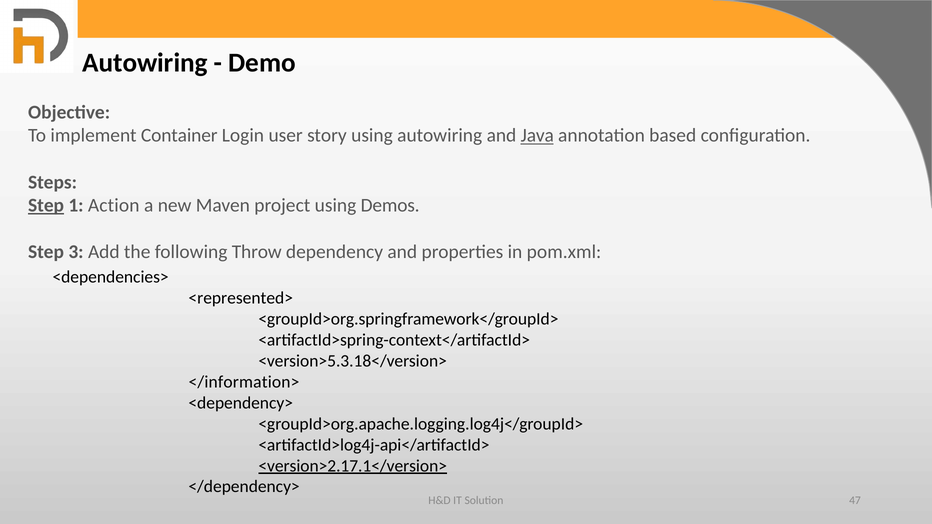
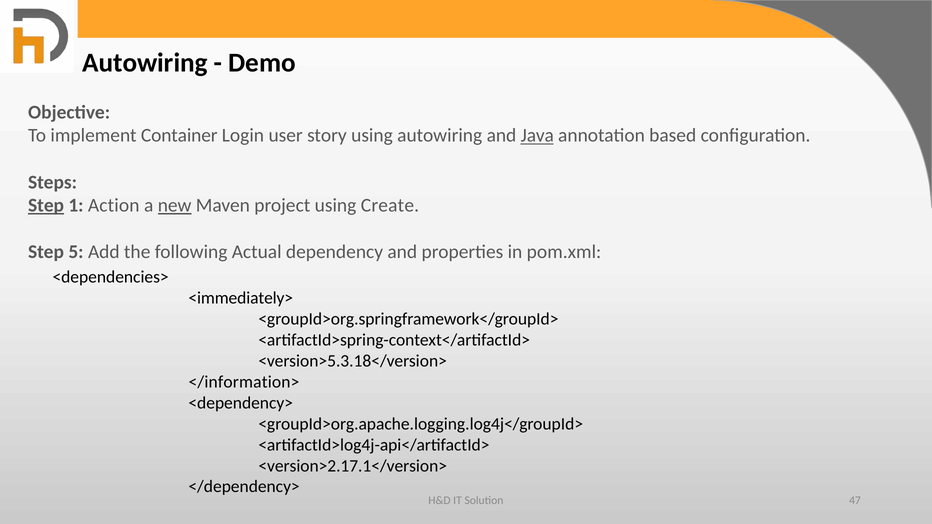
new underline: none -> present
Demos: Demos -> Create
3: 3 -> 5
Throw: Throw -> Actual
<represented>: <represented> -> <immediately>
<version>2.17.1</version> underline: present -> none
